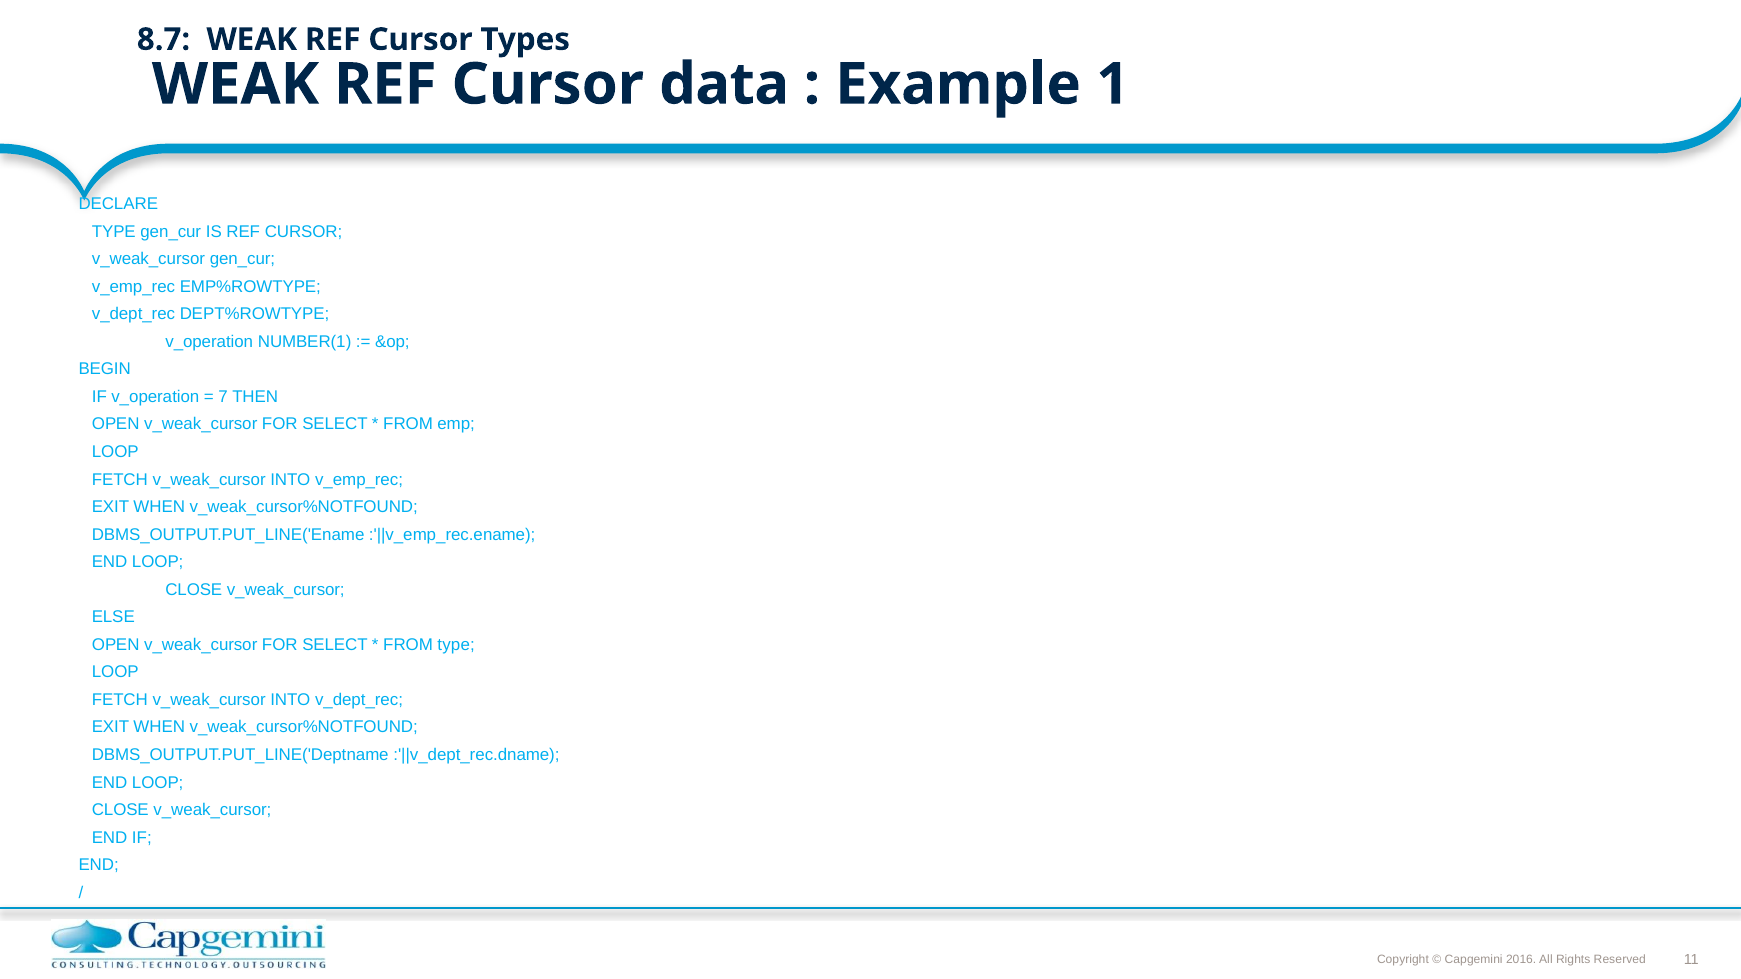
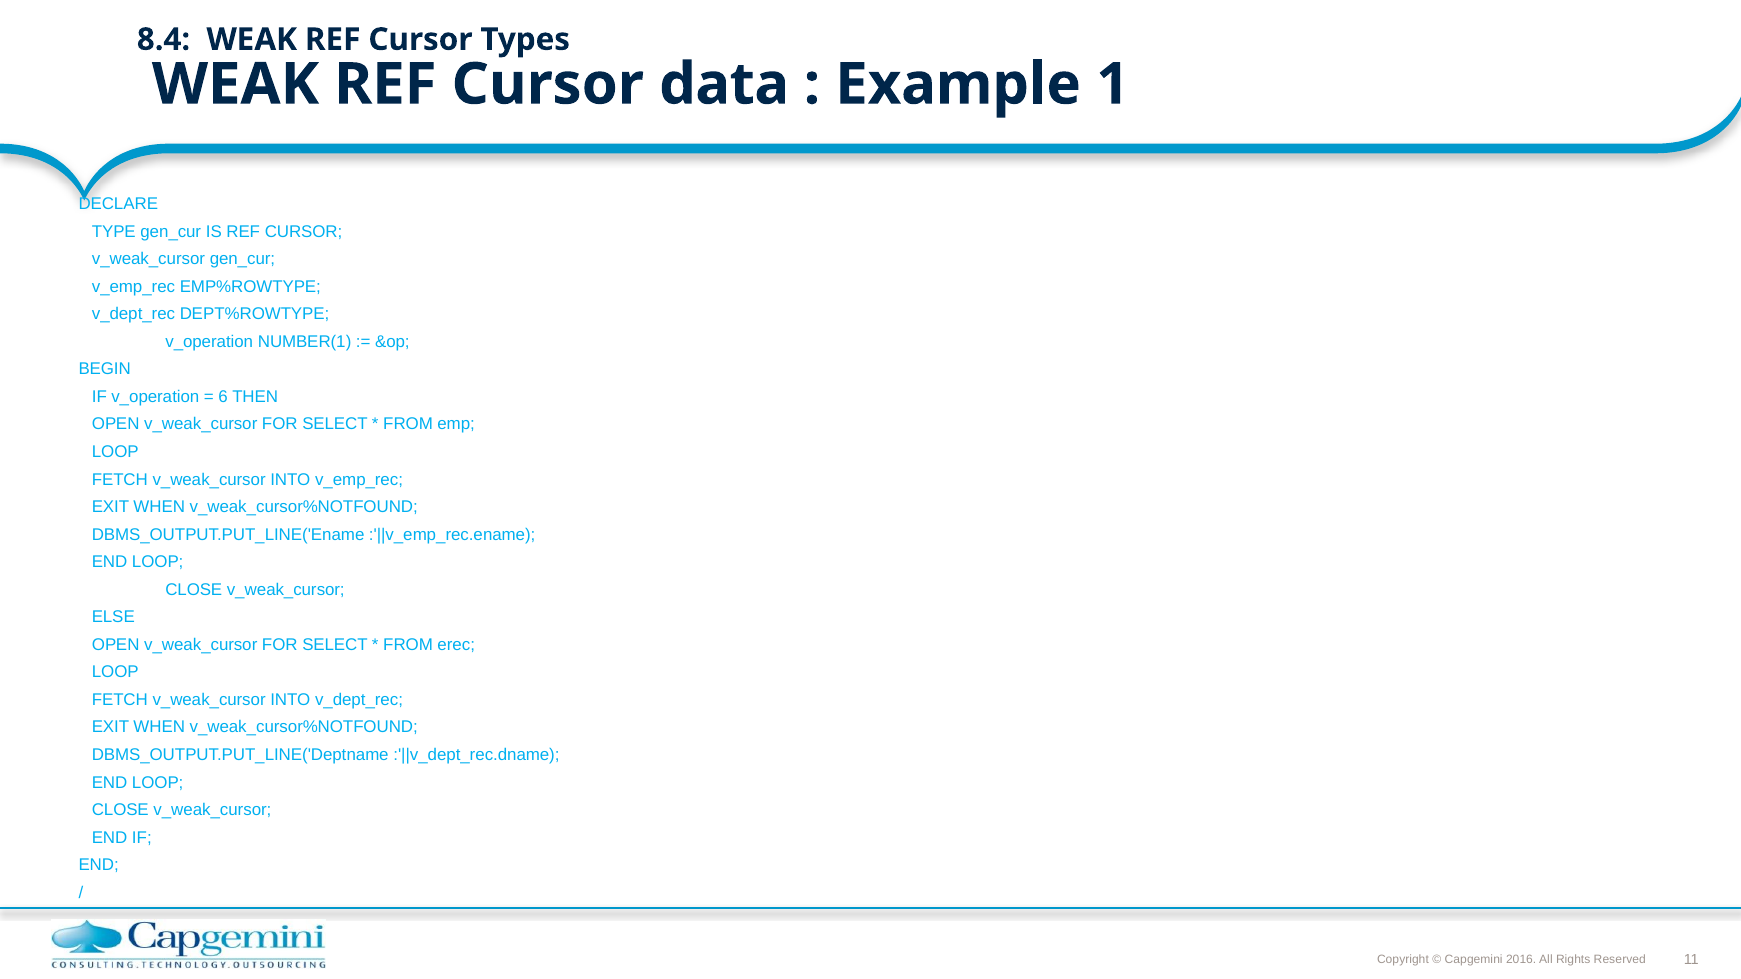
8.7: 8.7 -> 8.4
7: 7 -> 6
FROM type: type -> erec
